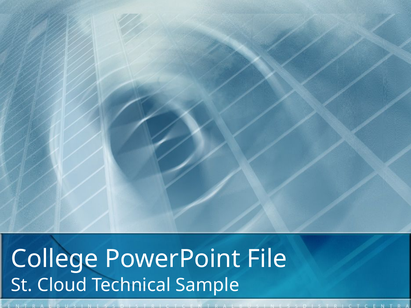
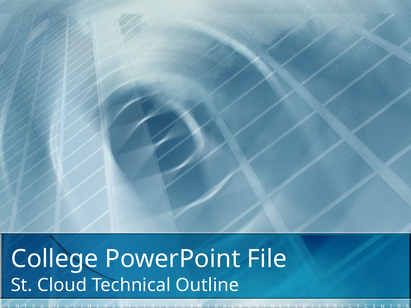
Sample: Sample -> Outline
